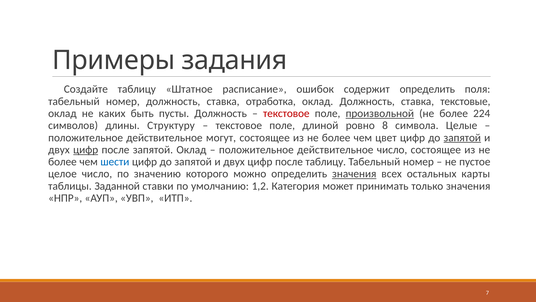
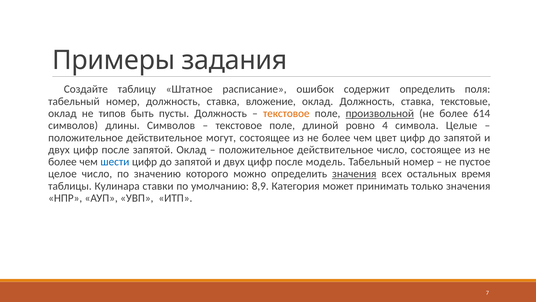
отработка: отработка -> вложение
каких: каких -> типов
текстовое at (286, 113) colour: red -> orange
224: 224 -> 614
длины Структуру: Структуру -> Символов
8: 8 -> 4
запятой at (462, 137) underline: present -> none
цифр at (86, 150) underline: present -> none
после таблицу: таблицу -> модель
карты: карты -> время
Заданной: Заданной -> Кулинара
1,2: 1,2 -> 8,9
